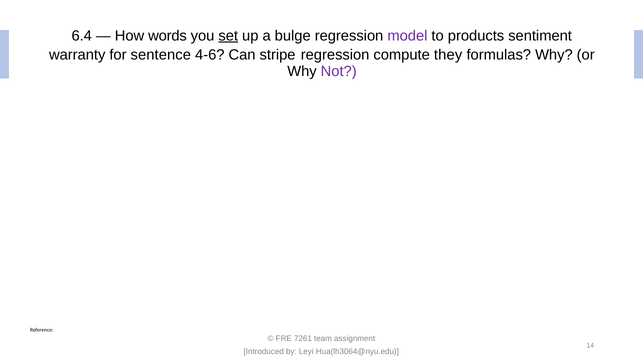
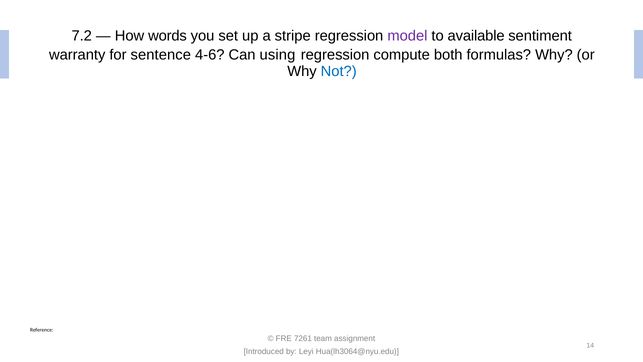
6.4: 6.4 -> 7.2
set underline: present -> none
bulge: bulge -> stripe
products: products -> available
stripe: stripe -> using
they: they -> both
Not colour: purple -> blue
